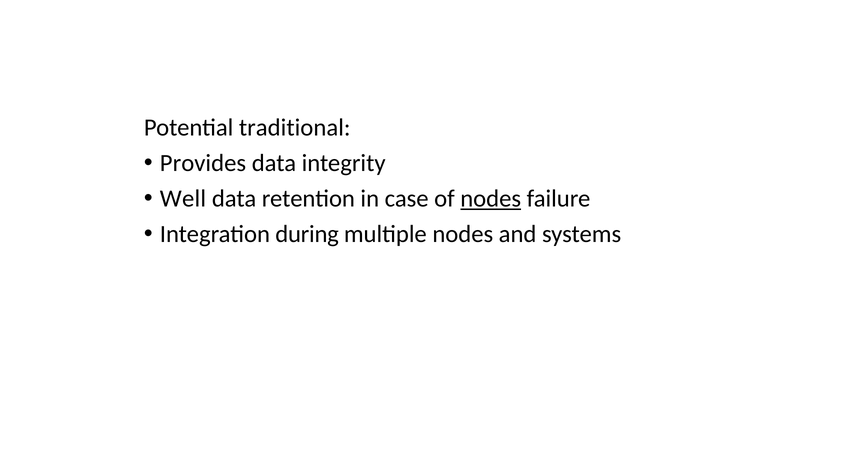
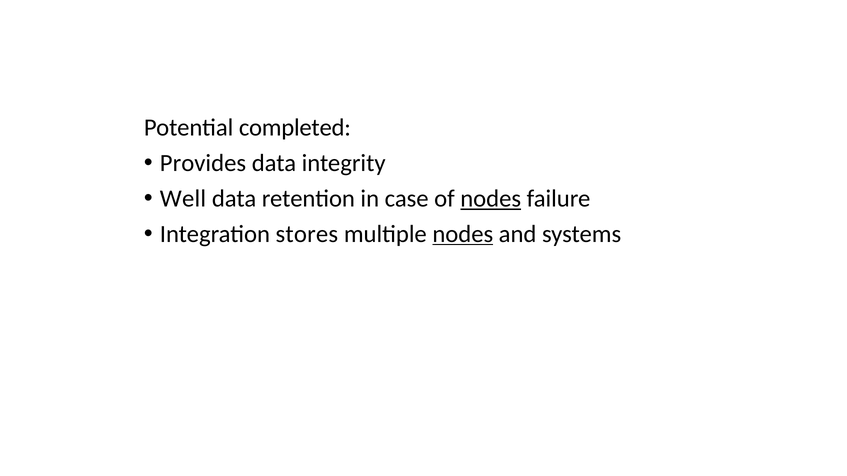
traditional: traditional -> completed
during: during -> stores
nodes at (463, 234) underline: none -> present
